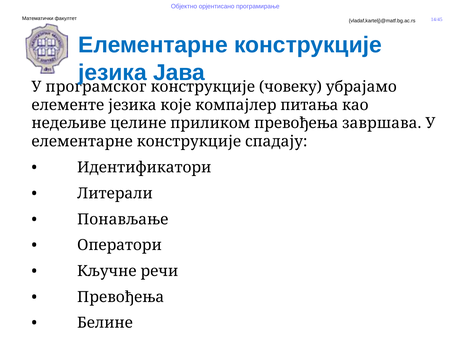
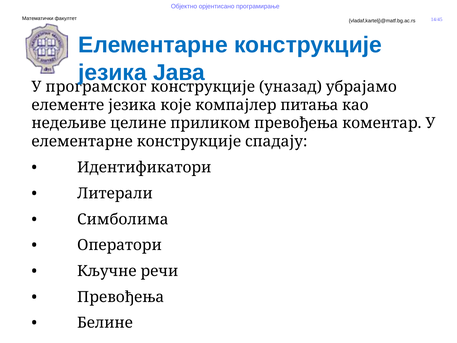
човеку: човеку -> уназад
завршава: завршава -> коментар
Понављање: Понављање -> Симболима
